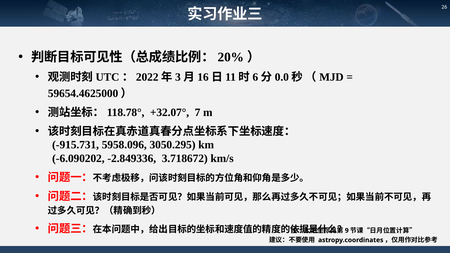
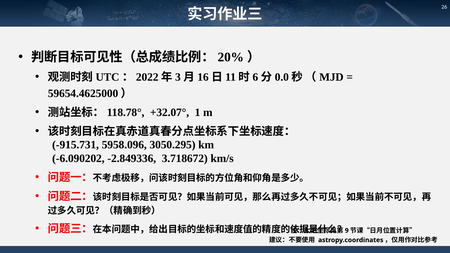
7: 7 -> 1
